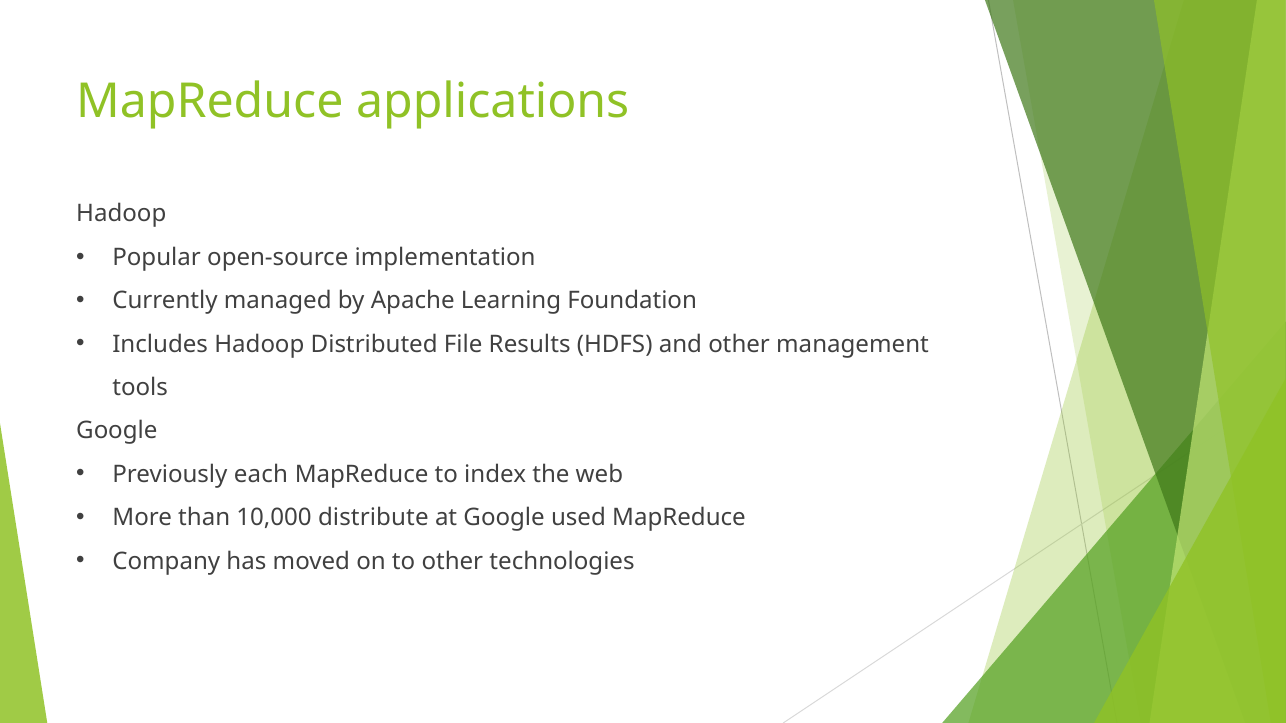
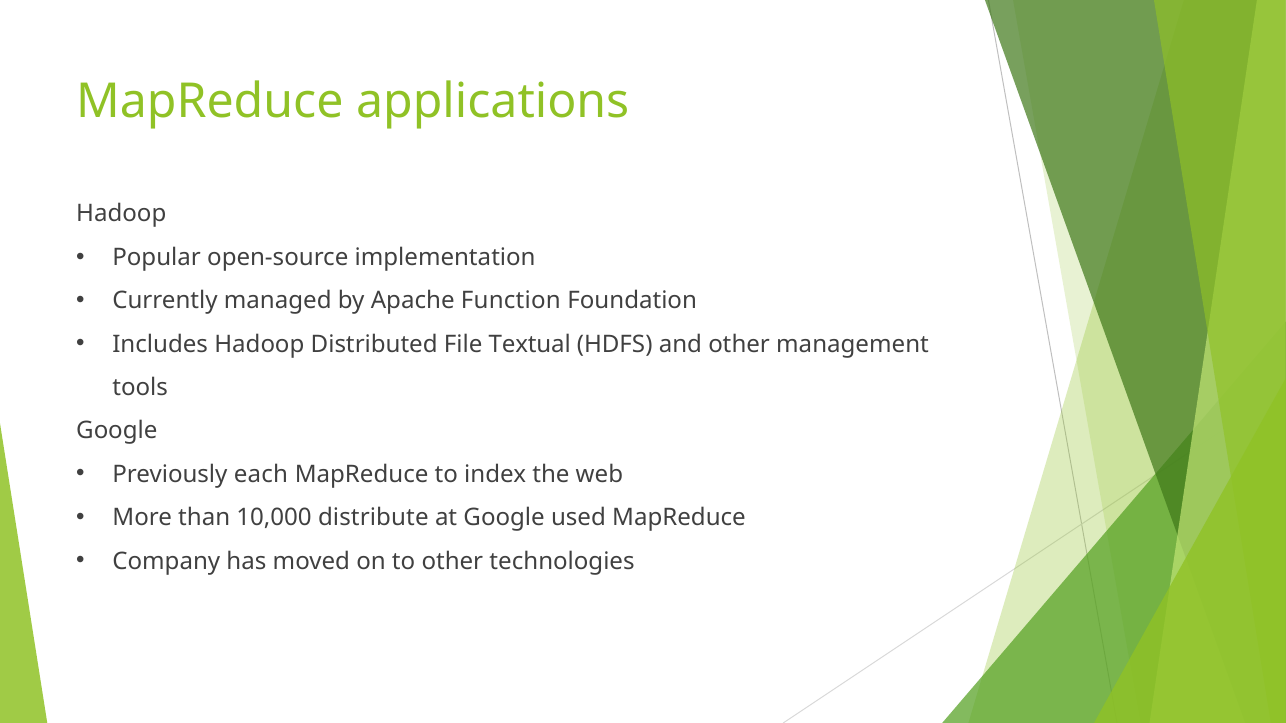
Learning: Learning -> Function
Results: Results -> Textual
